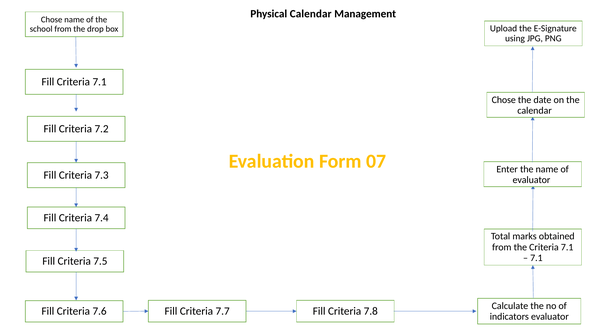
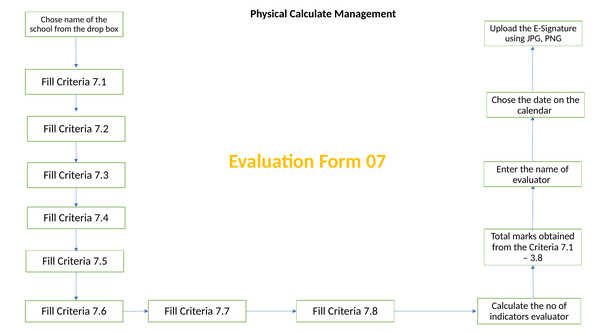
Physical Calendar: Calendar -> Calculate
7.1 at (536, 257): 7.1 -> 3.8
